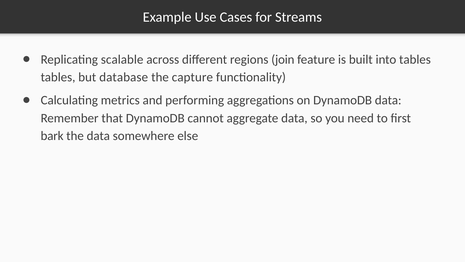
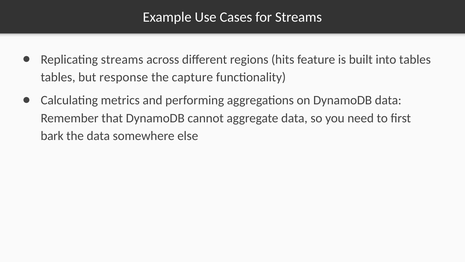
Replicating scalable: scalable -> streams
join: join -> hits
database: database -> response
